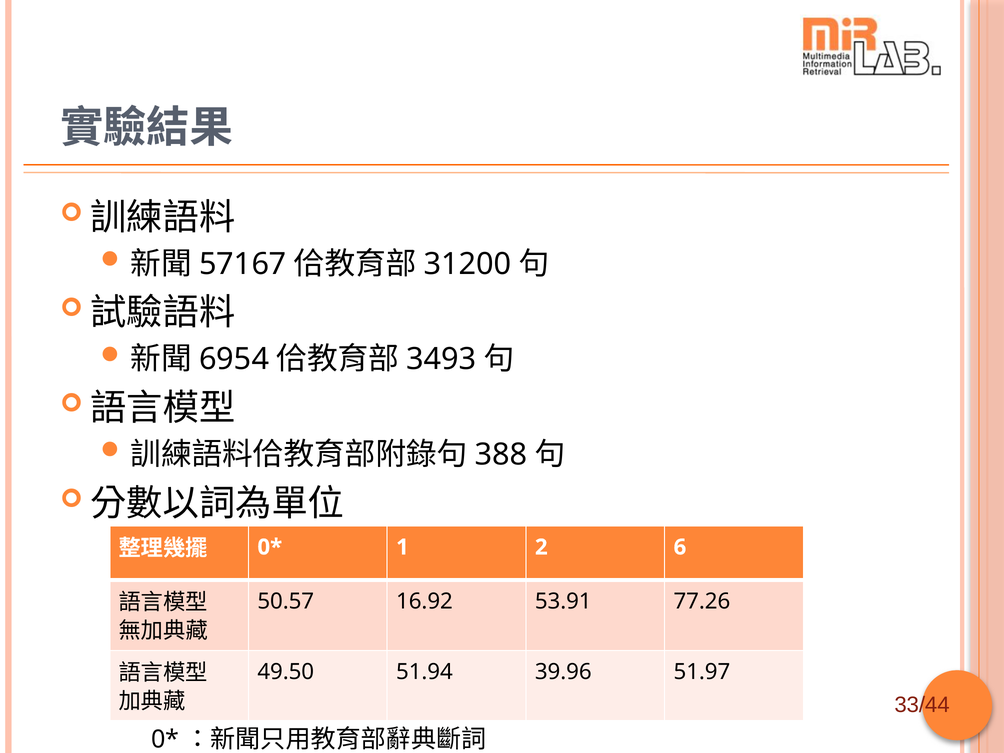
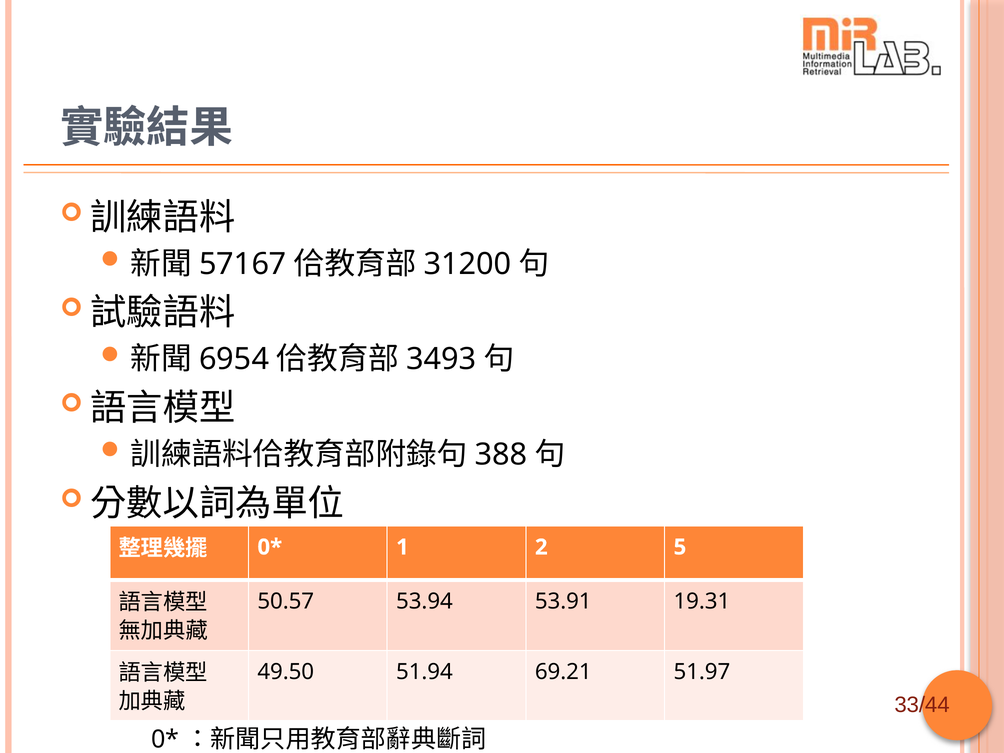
6: 6 -> 5
16.92: 16.92 -> 53.94
77.26: 77.26 -> 19.31
39.96: 39.96 -> 69.21
